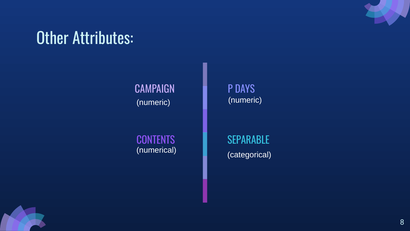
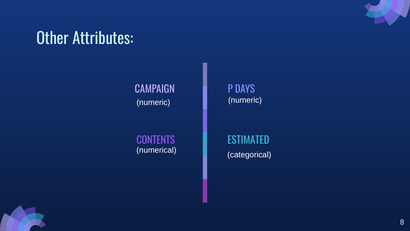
SEPARABLE: SEPARABLE -> ESTIMATED
